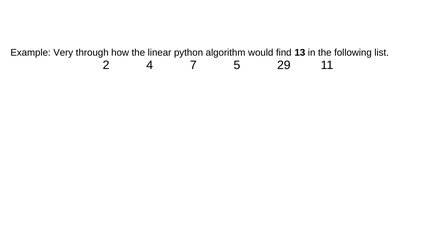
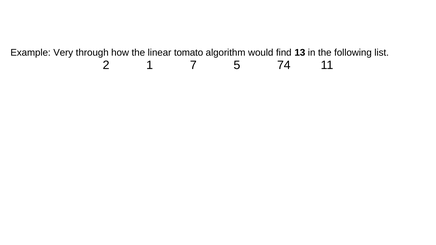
python: python -> tomato
4: 4 -> 1
29: 29 -> 74
